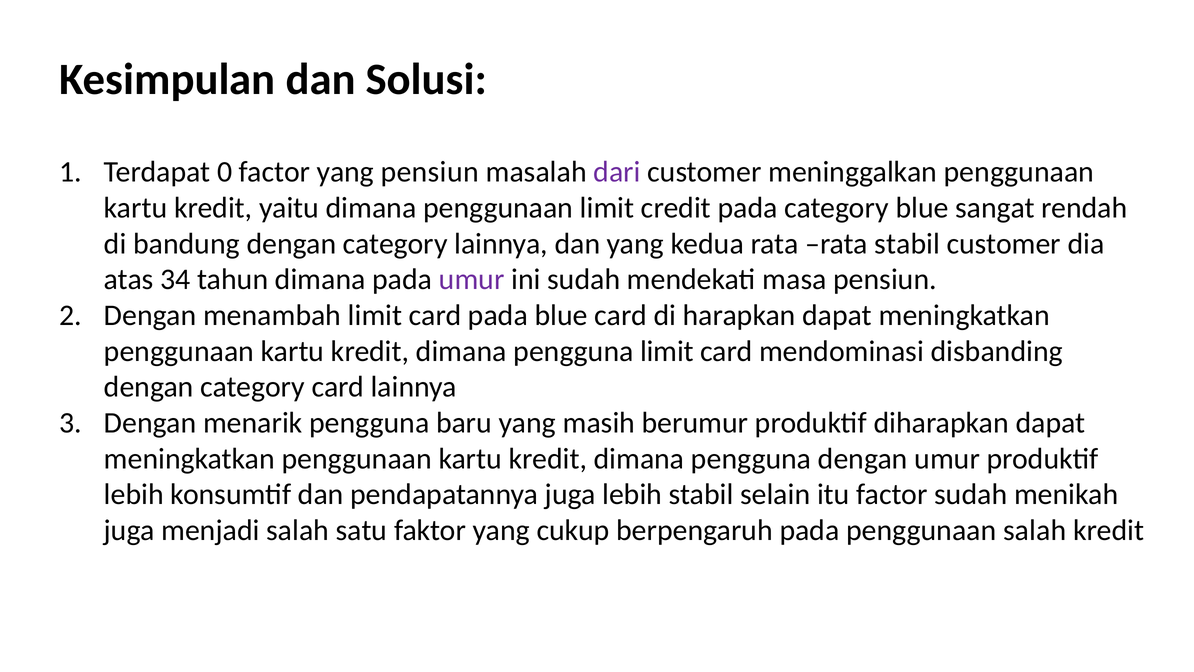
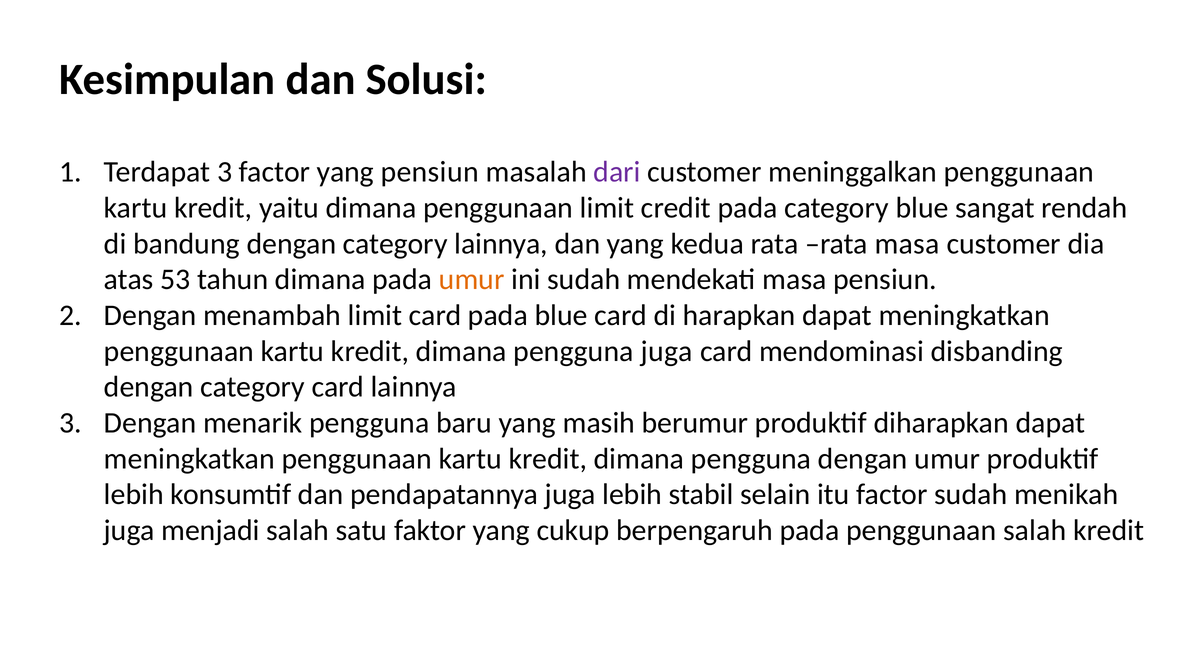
Terdapat 0: 0 -> 3
rata stabil: stabil -> masa
34: 34 -> 53
umur at (472, 279) colour: purple -> orange
pengguna limit: limit -> juga
